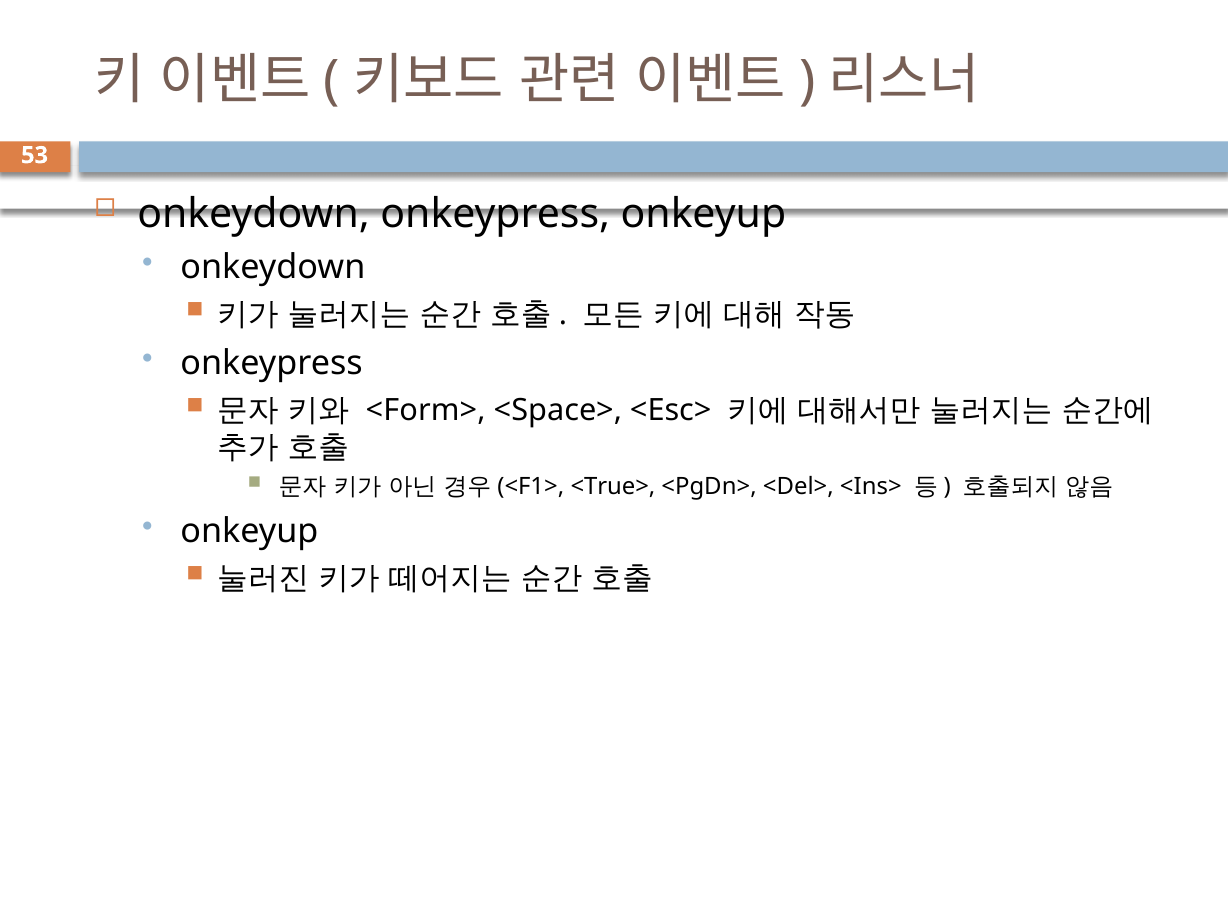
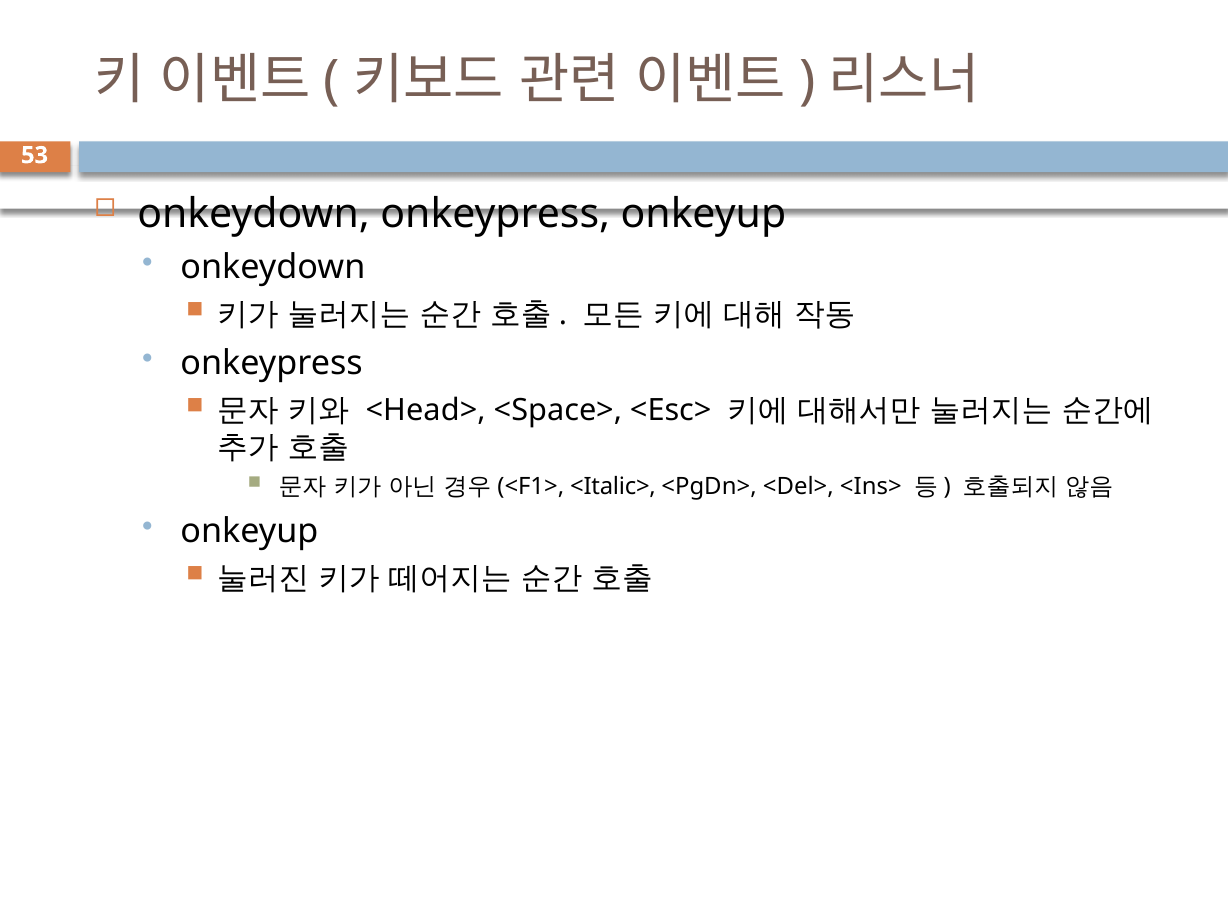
<Form>: <Form> -> <Head>
<True>: <True> -> <Italic>
